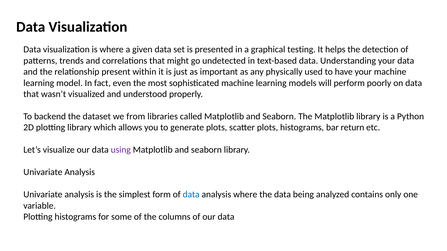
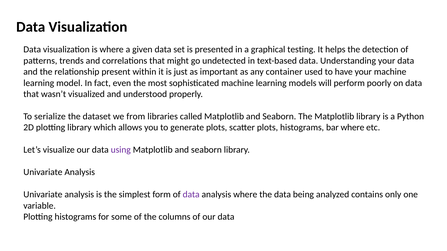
physically: physically -> container
backend: backend -> serialize
bar return: return -> where
data at (191, 195) colour: blue -> purple
